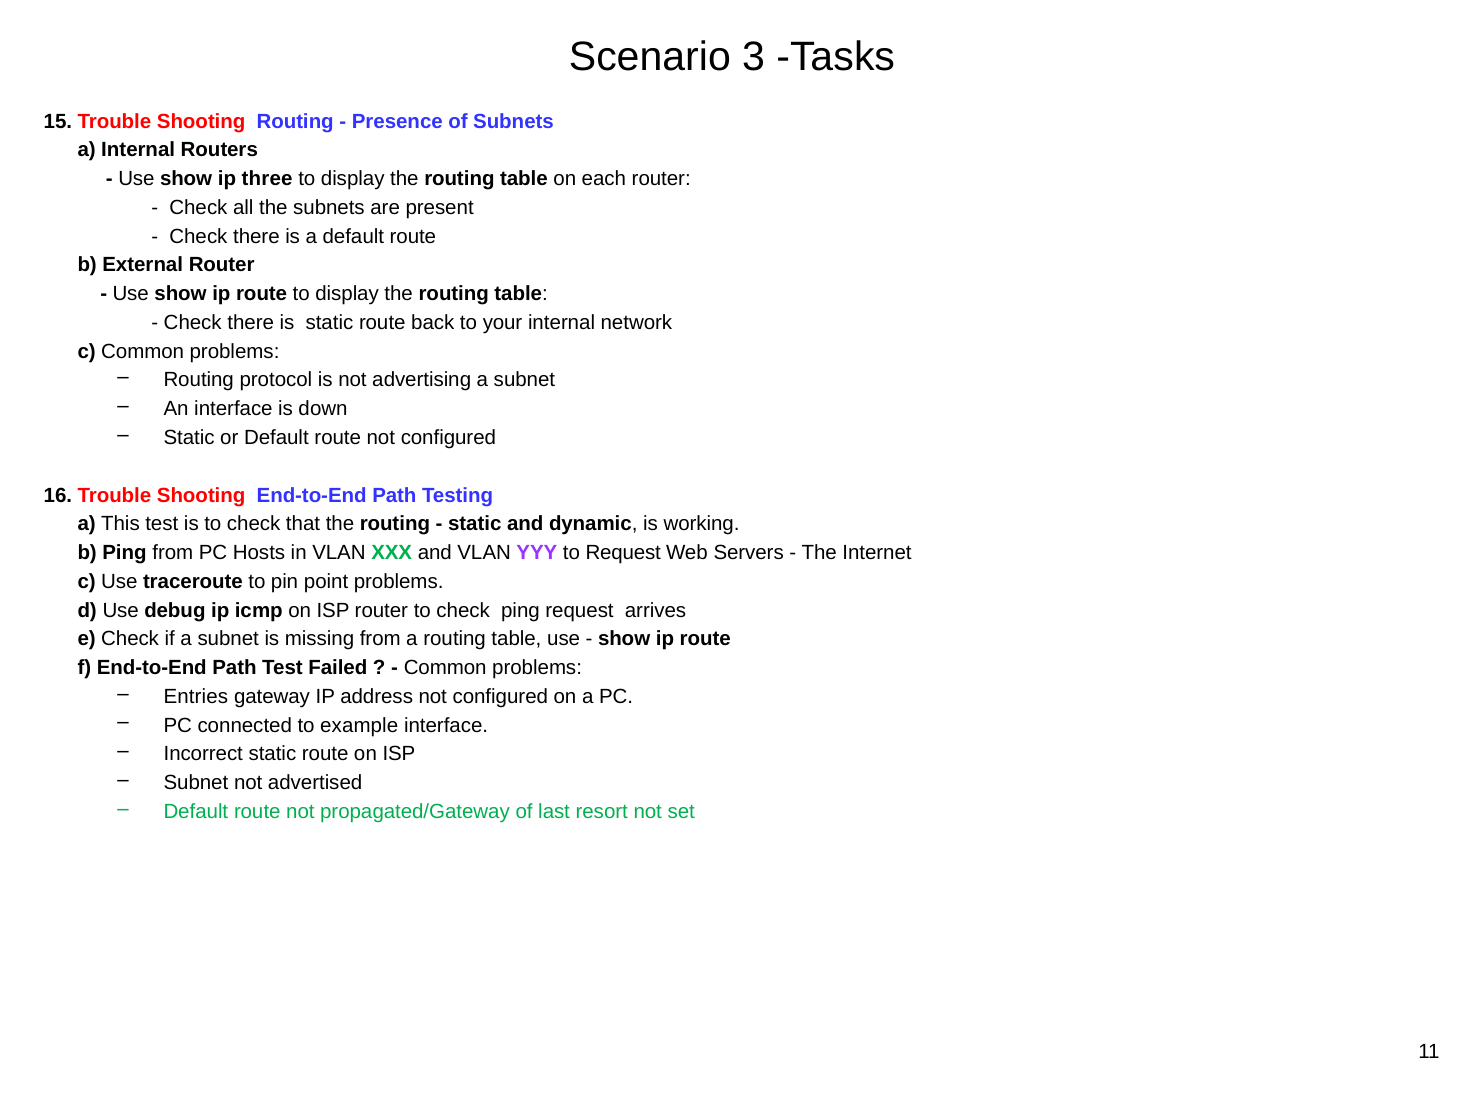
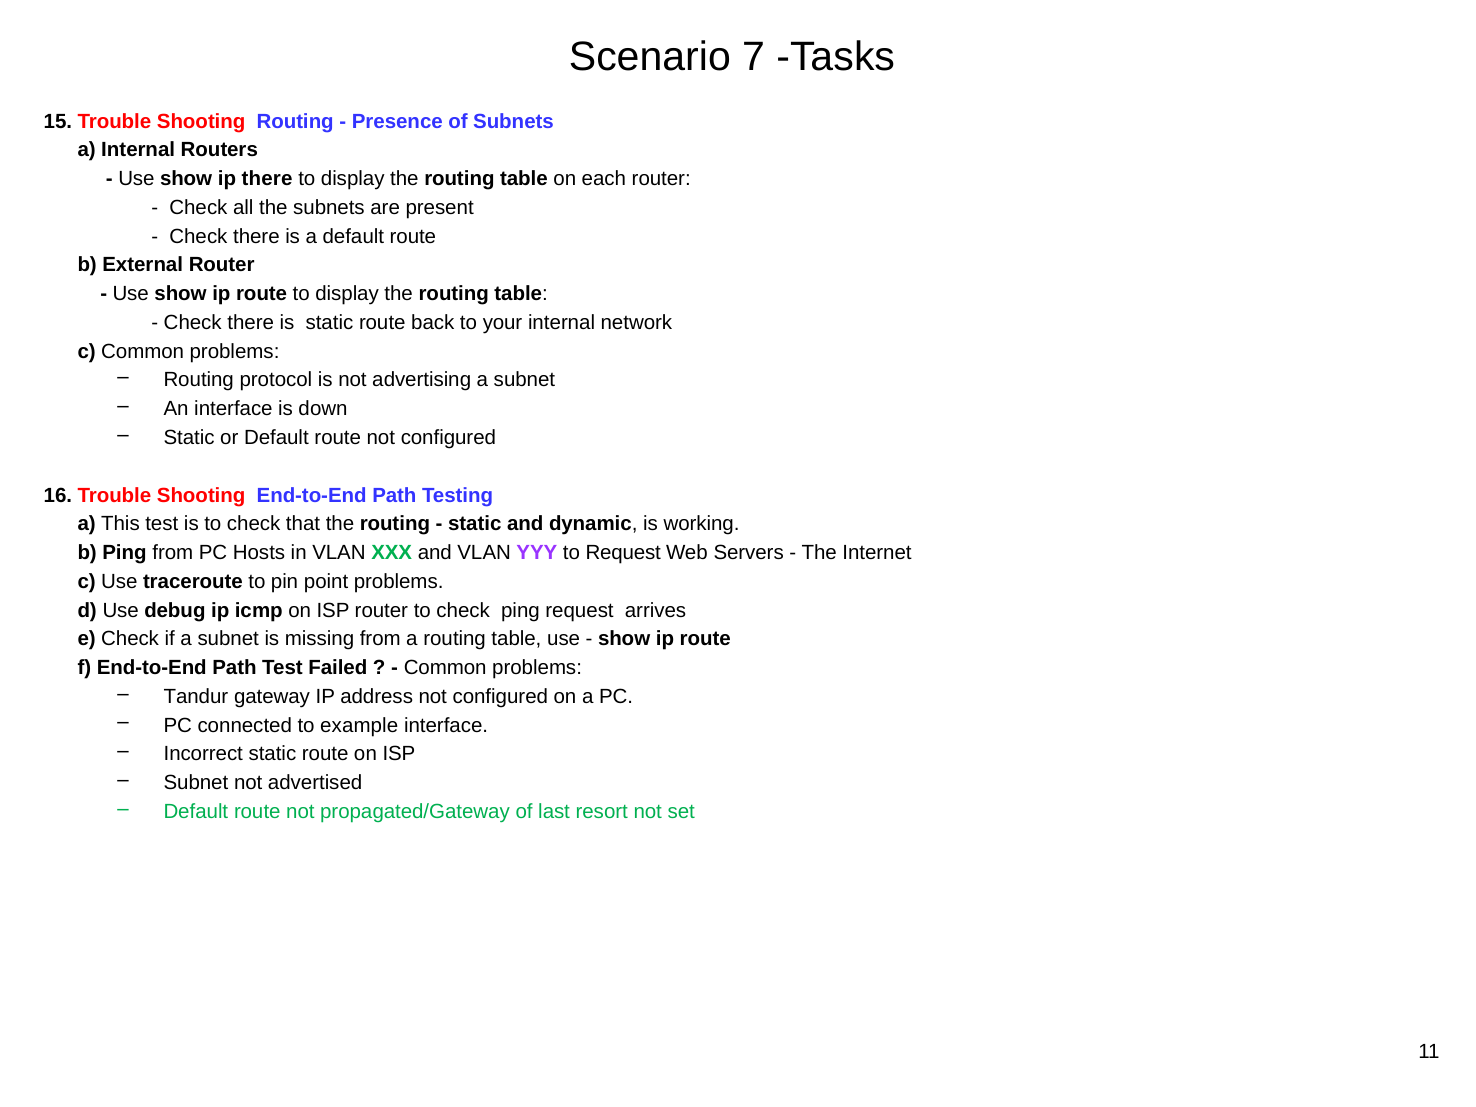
3: 3 -> 7
ip three: three -> there
Entries: Entries -> Tandur
